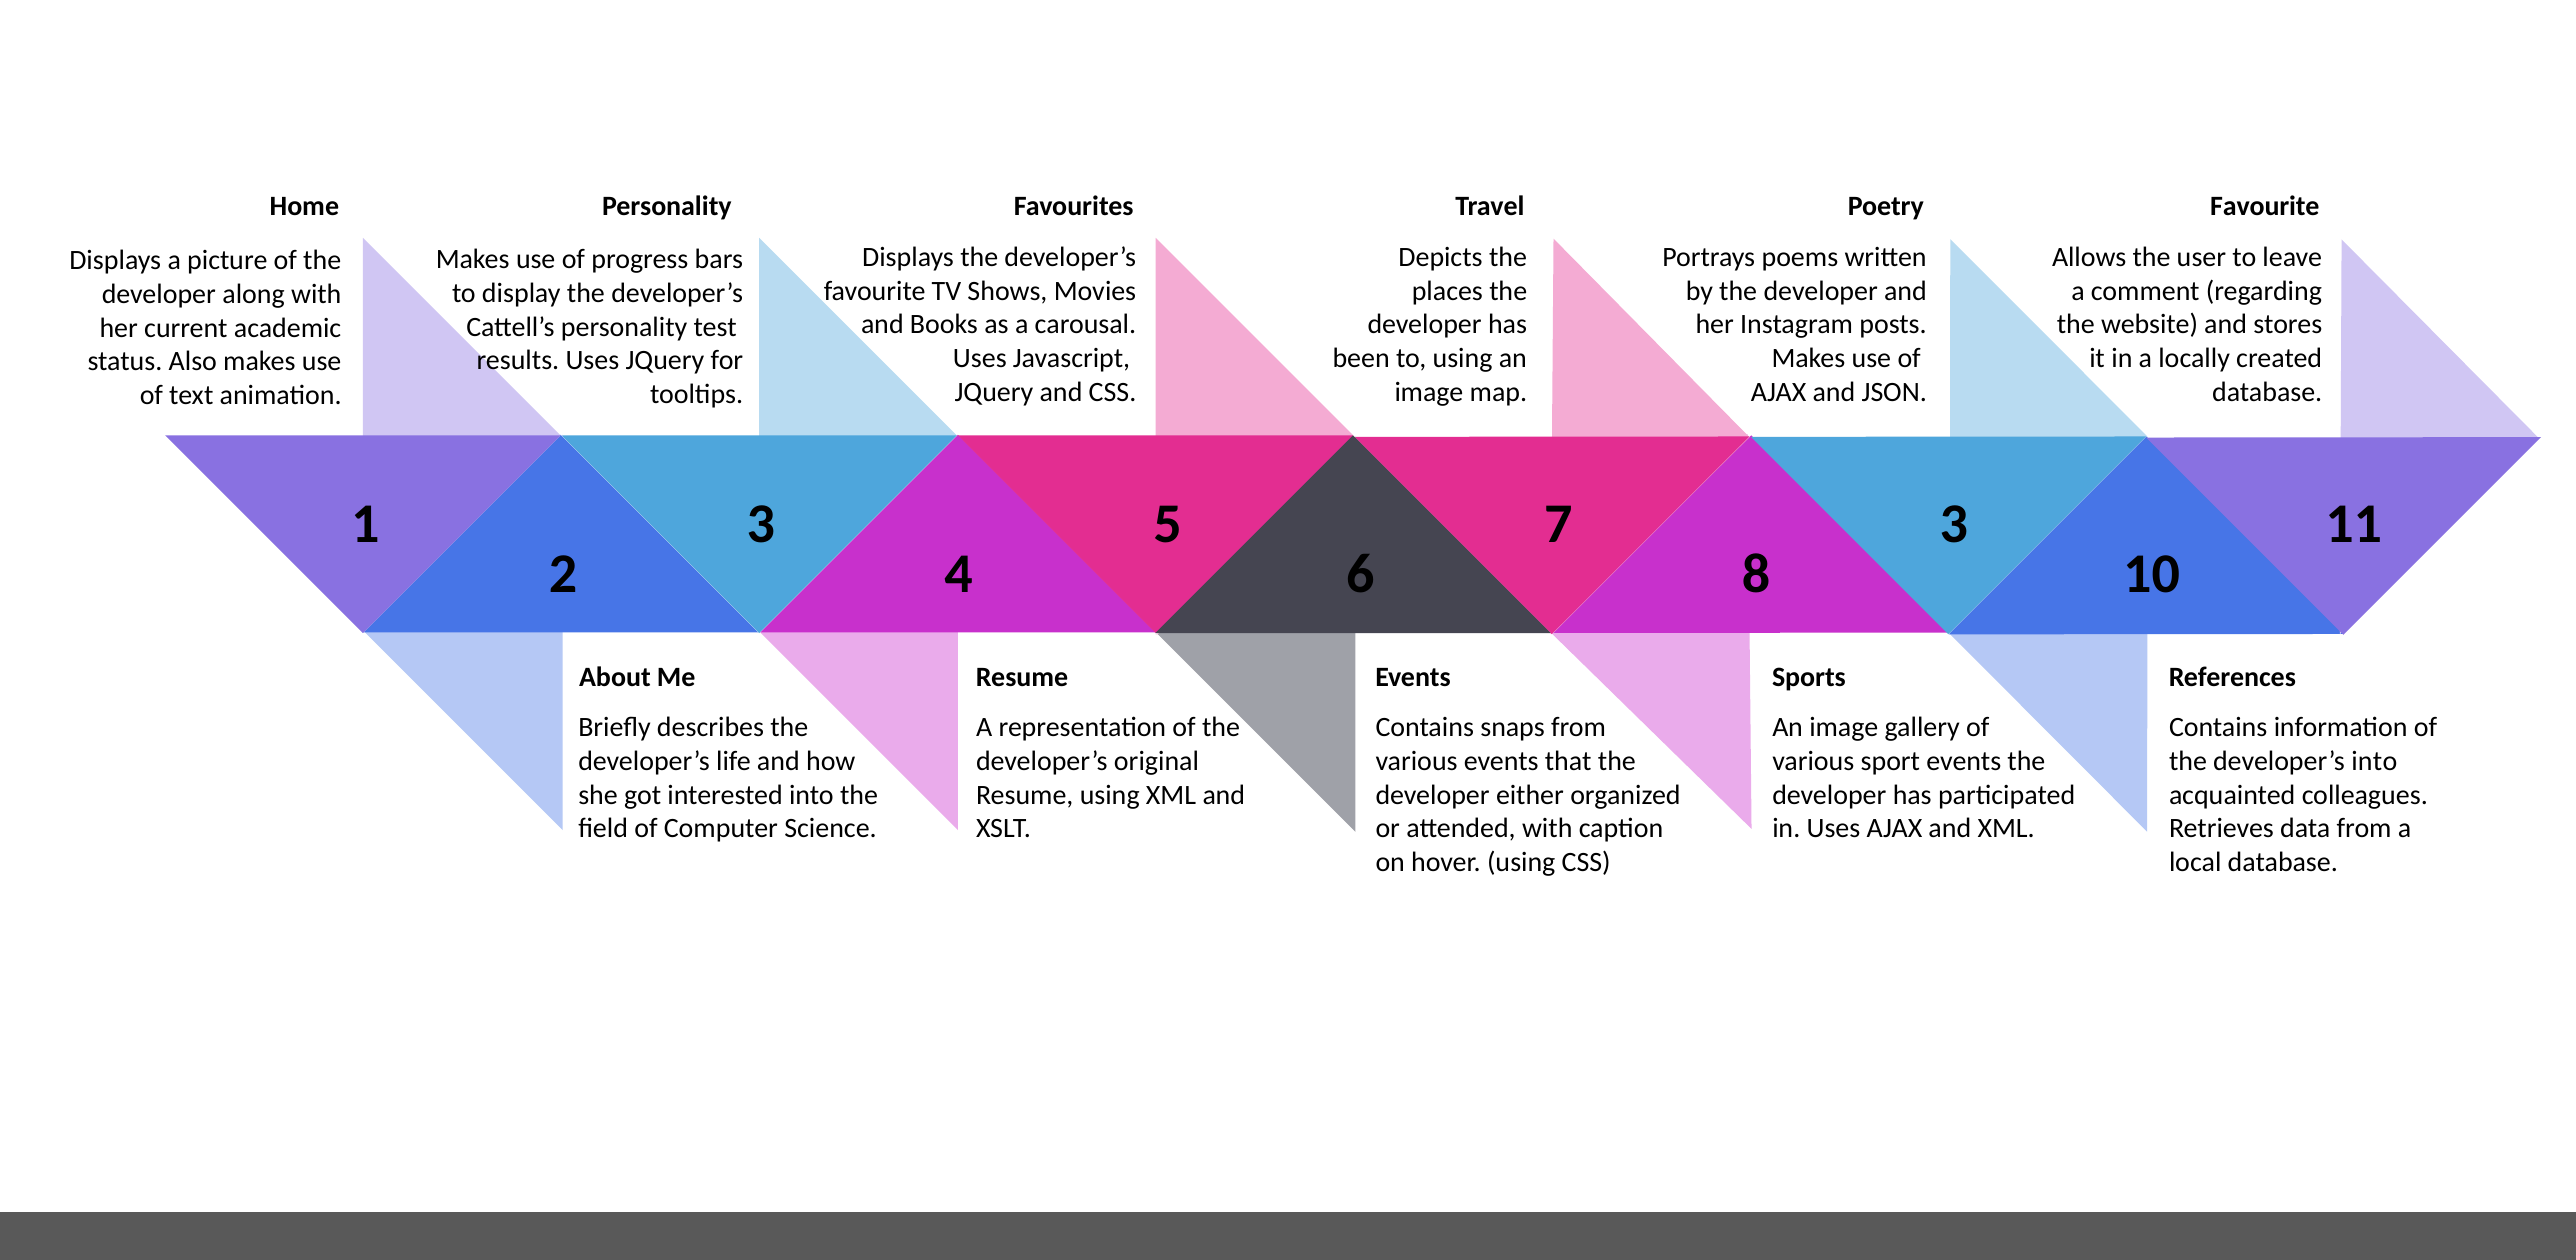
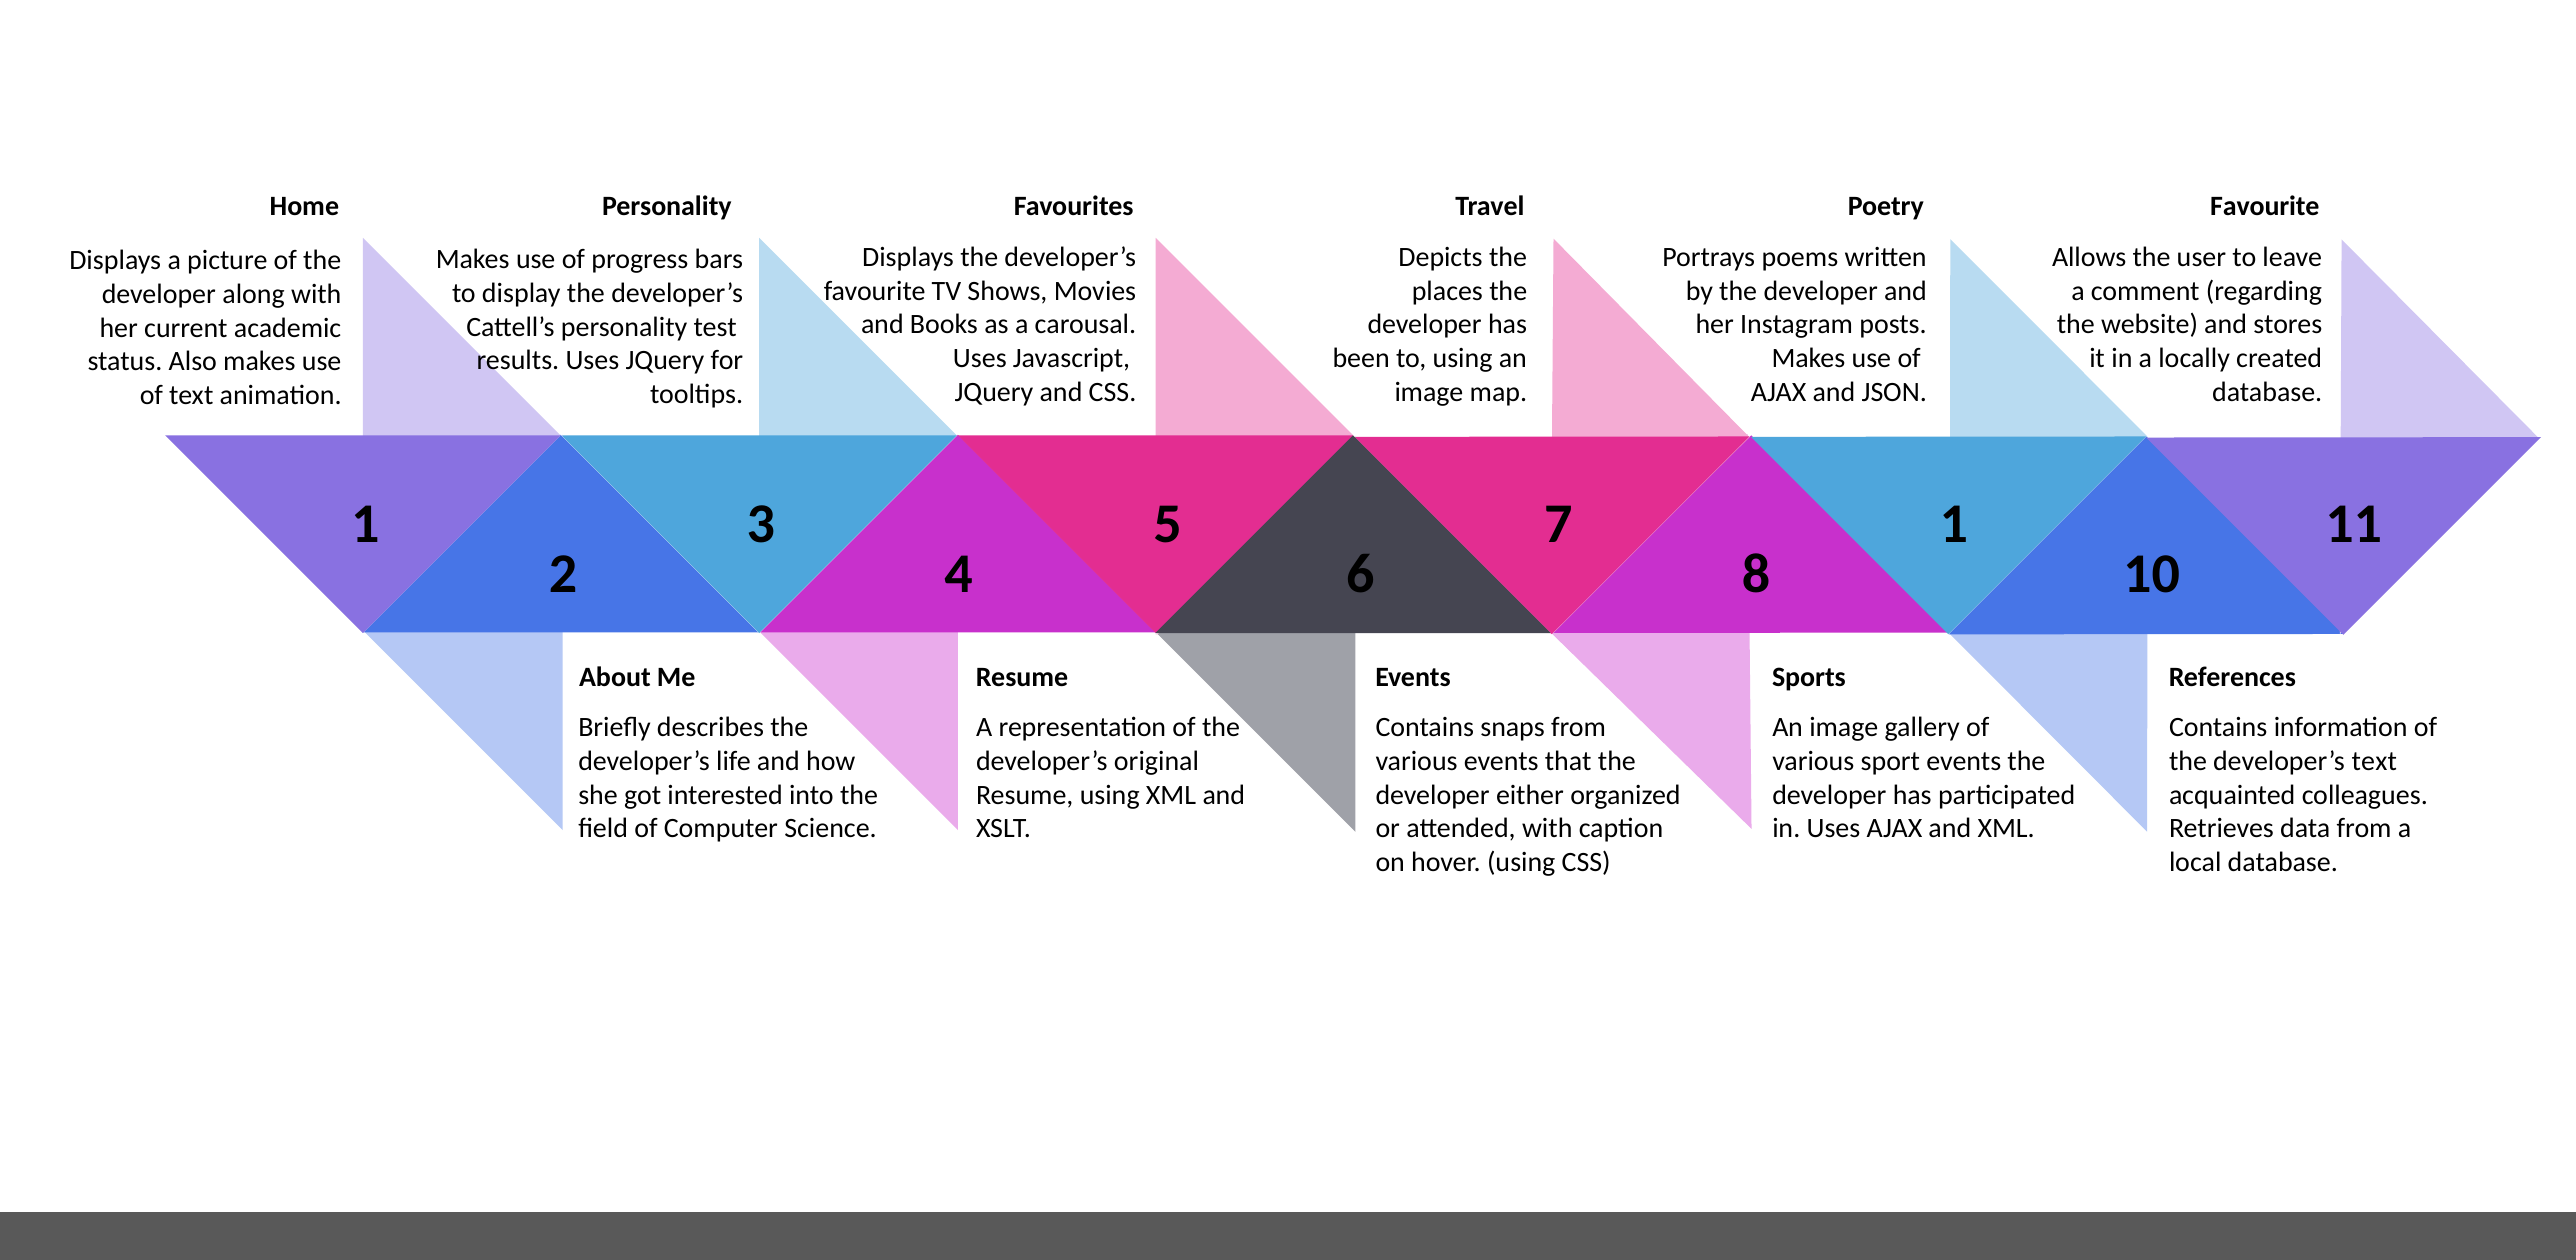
7 3: 3 -> 1
developer’s into: into -> text
